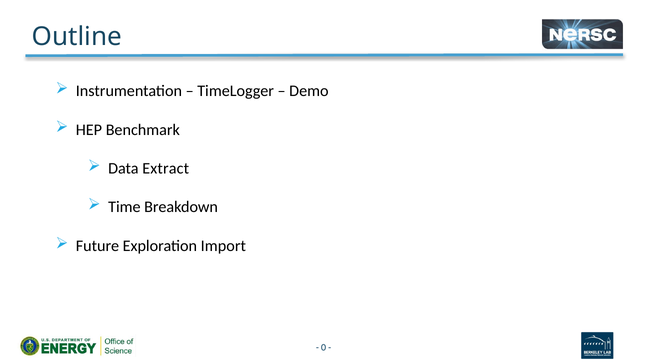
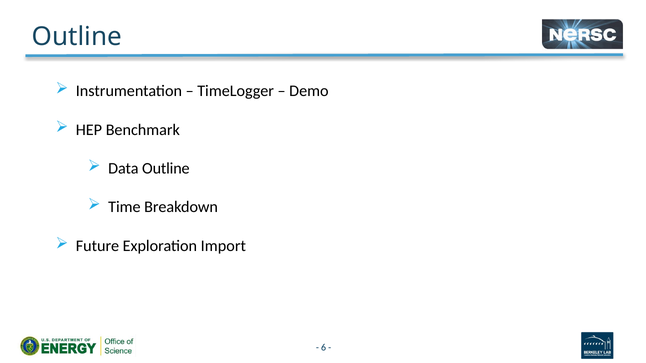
Data Extract: Extract -> Outline
0: 0 -> 6
